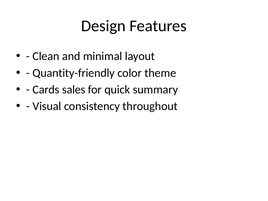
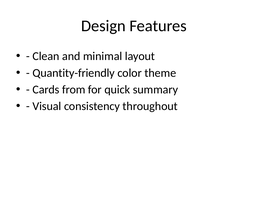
sales: sales -> from
